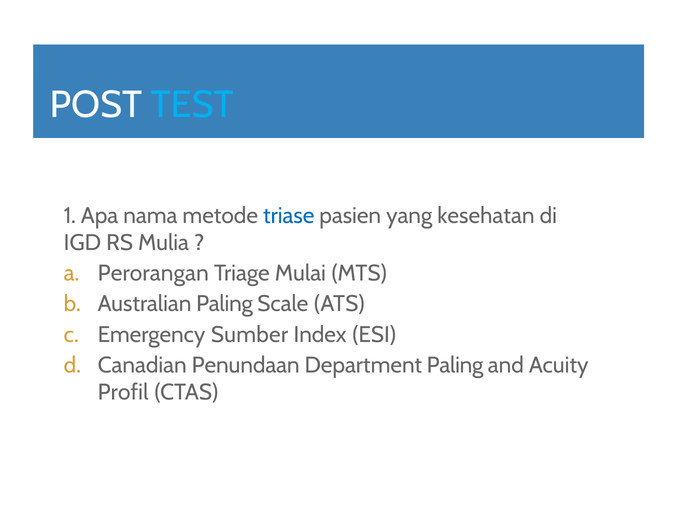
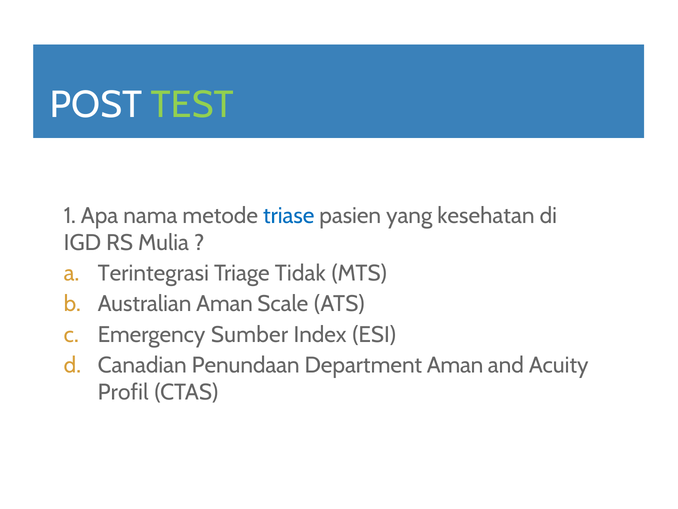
TEST colour: light blue -> light green
Perorangan: Perorangan -> Terintegrasi
Mulai: Mulai -> Tidak
Australian Paling: Paling -> Aman
Department Paling: Paling -> Aman
